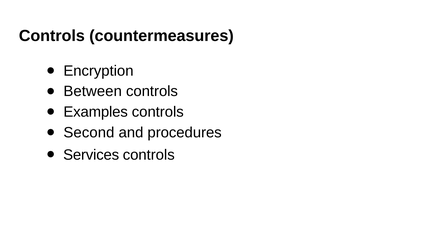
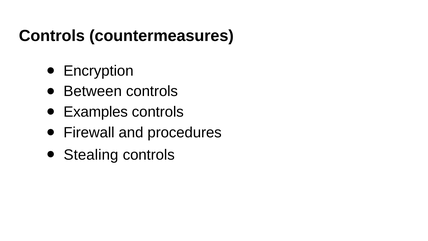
Second: Second -> Firewall
Services: Services -> Stealing
